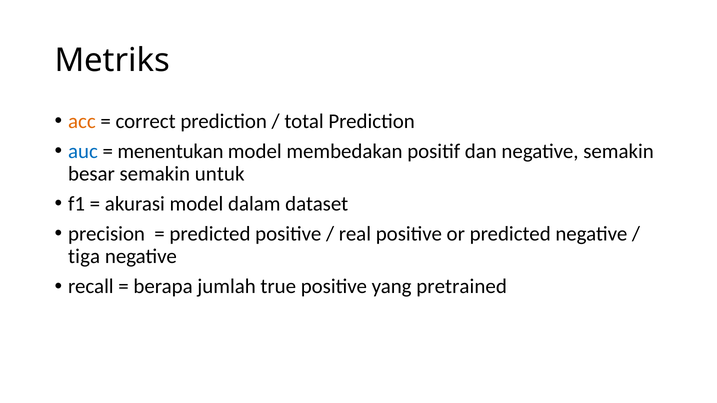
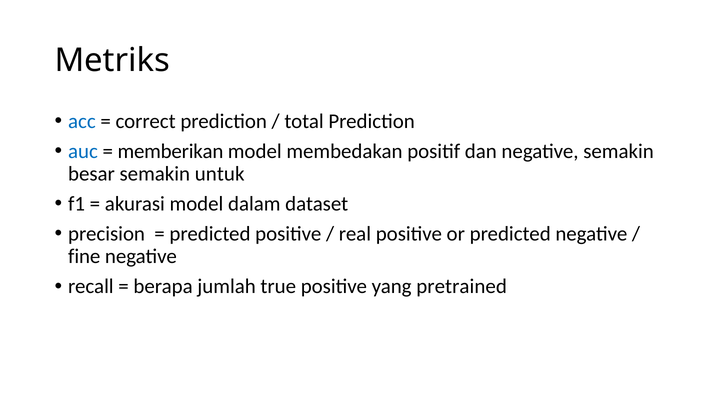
acc colour: orange -> blue
menentukan: menentukan -> memberikan
tiga: tiga -> fine
